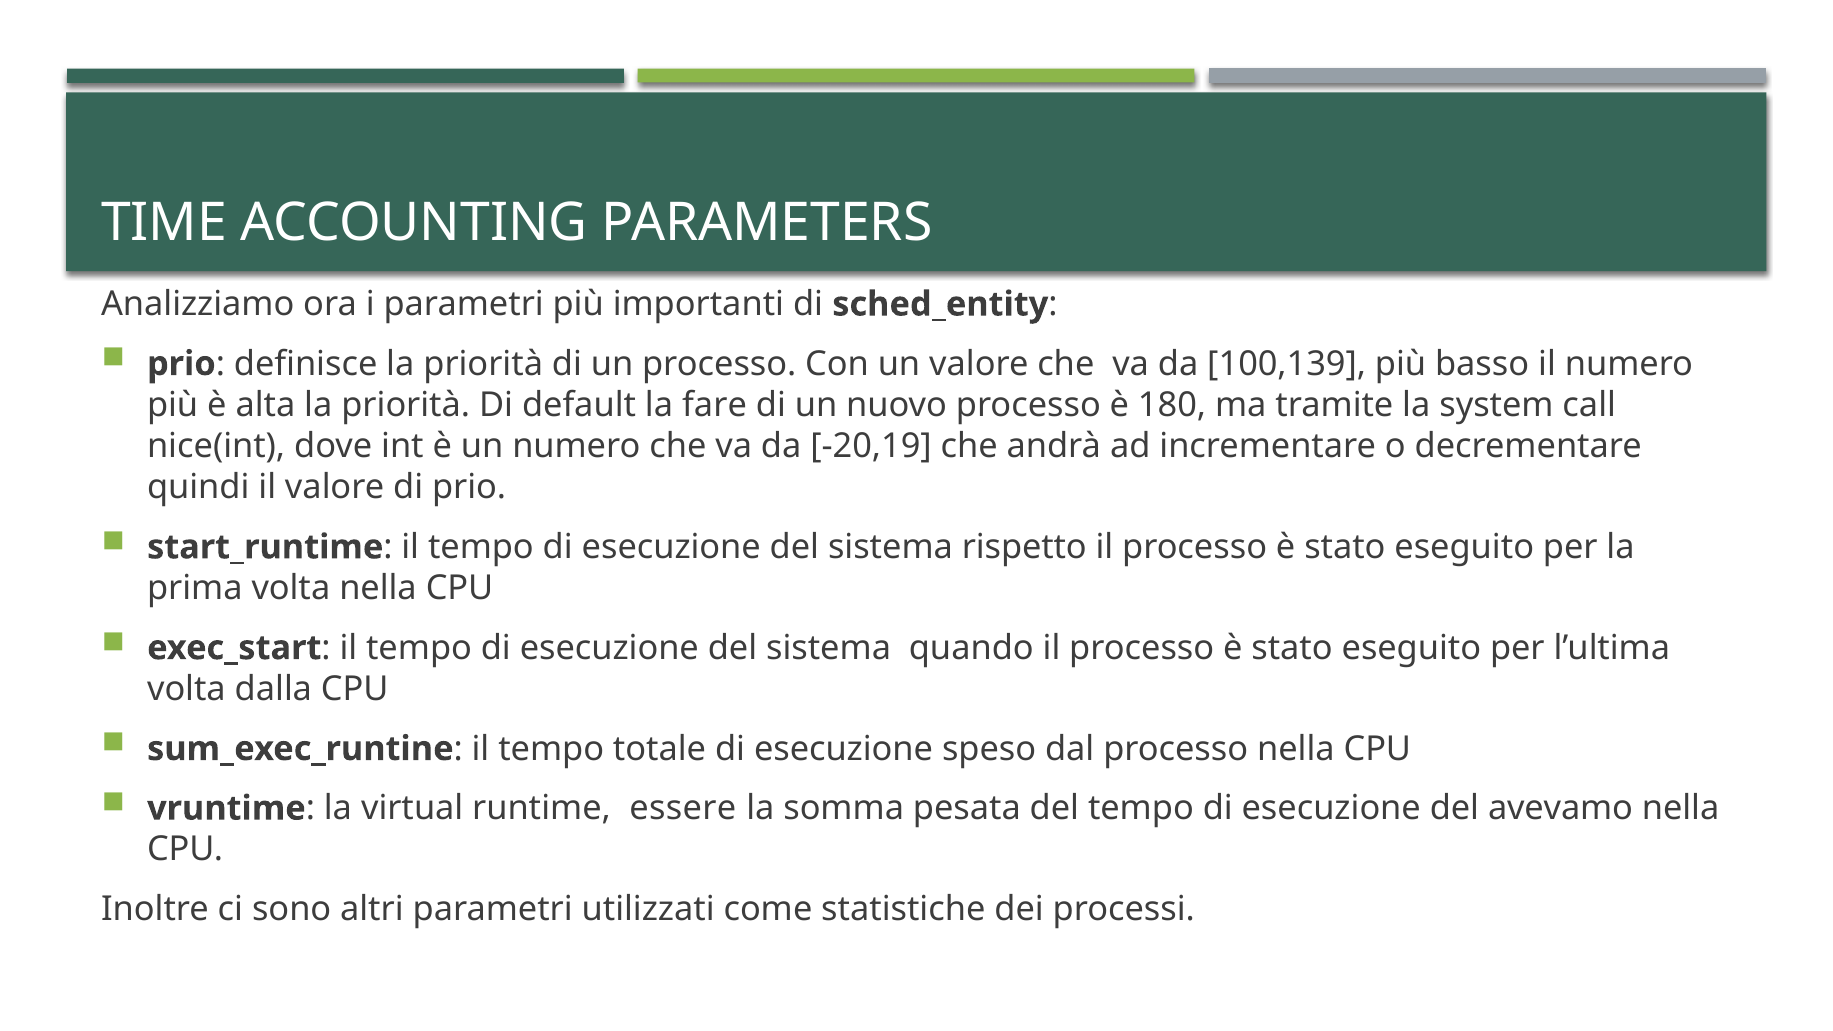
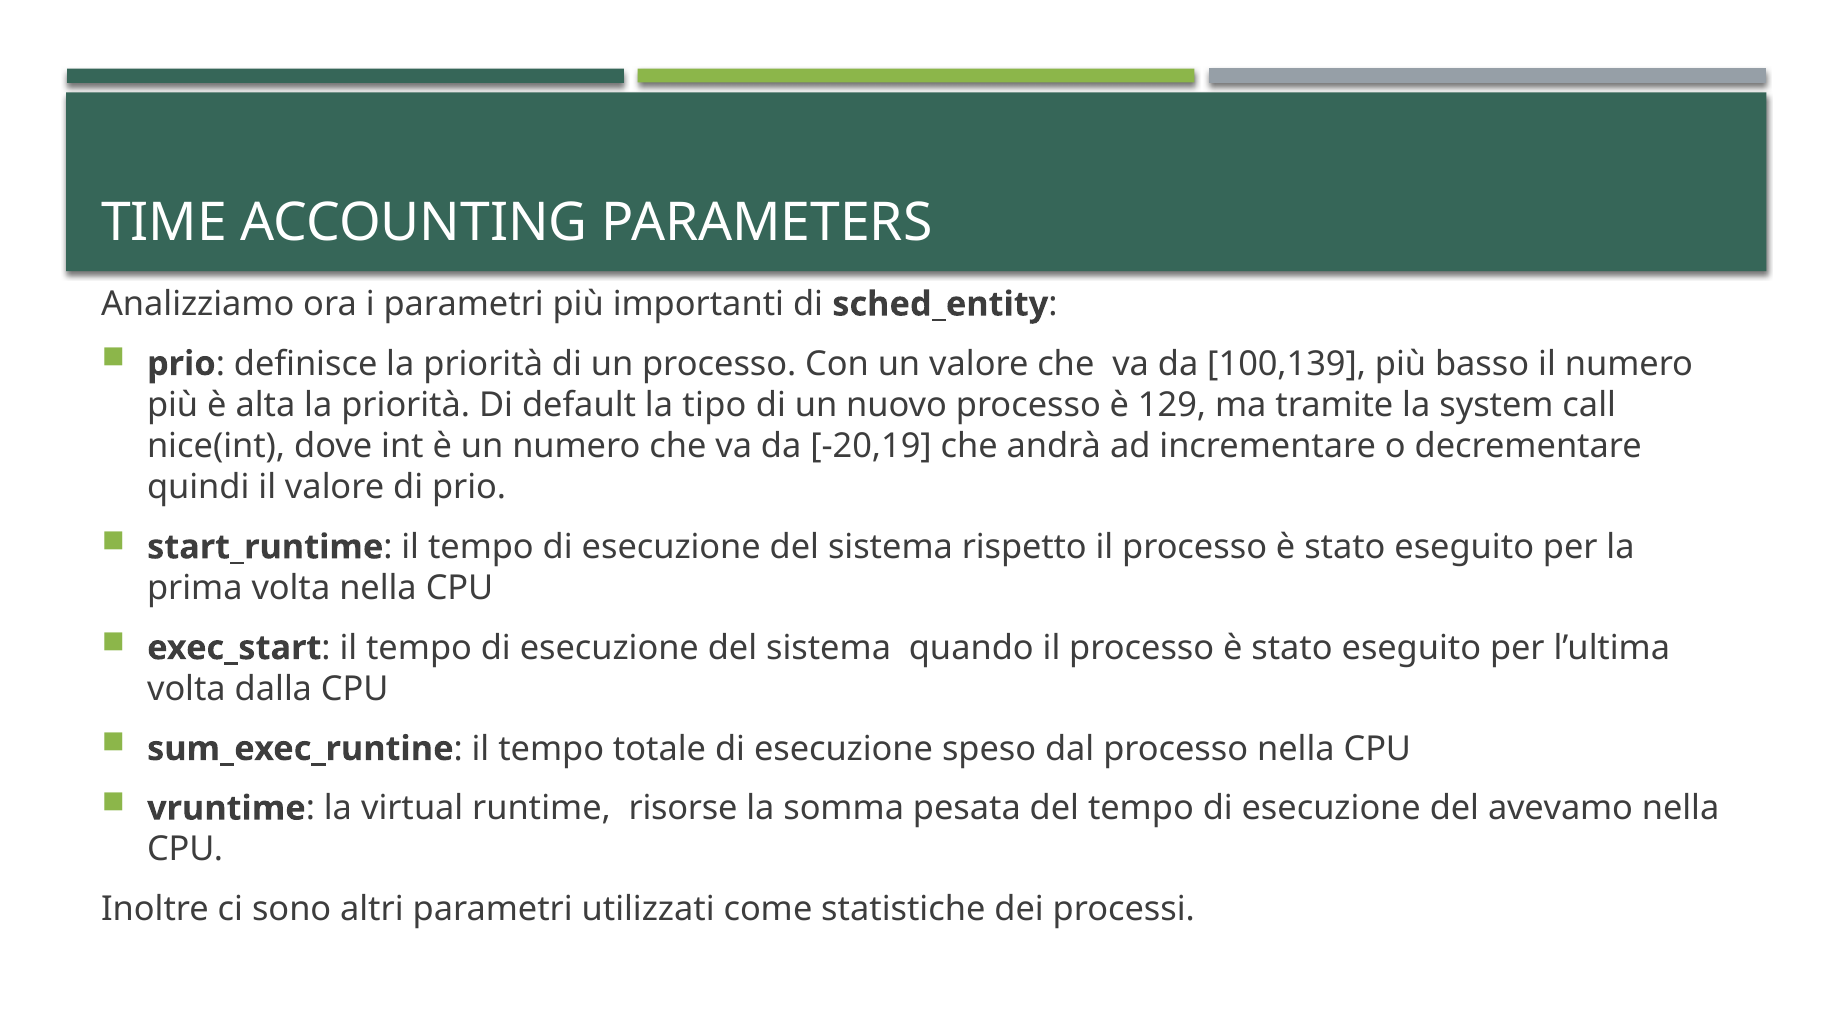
fare: fare -> tipo
180: 180 -> 129
essere: essere -> risorse
